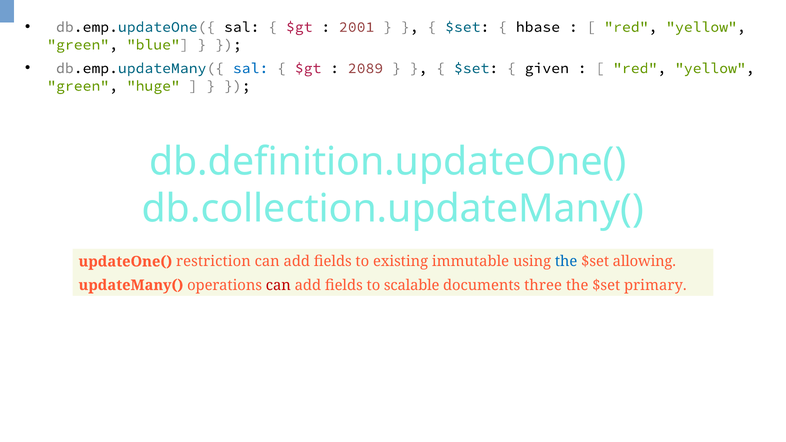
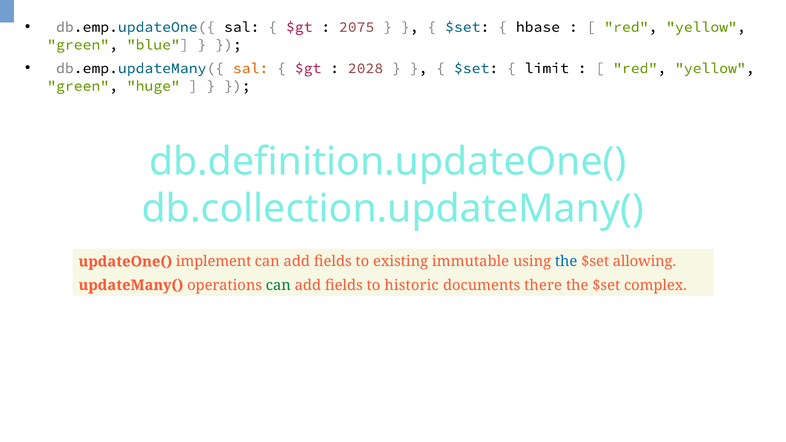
2001: 2001 -> 2075
sal at (251, 68) colour: blue -> orange
2089: 2089 -> 2028
given: given -> limit
restriction: restriction -> implement
can at (278, 285) colour: red -> green
scalable: scalable -> historic
three: three -> there
primary: primary -> complex
